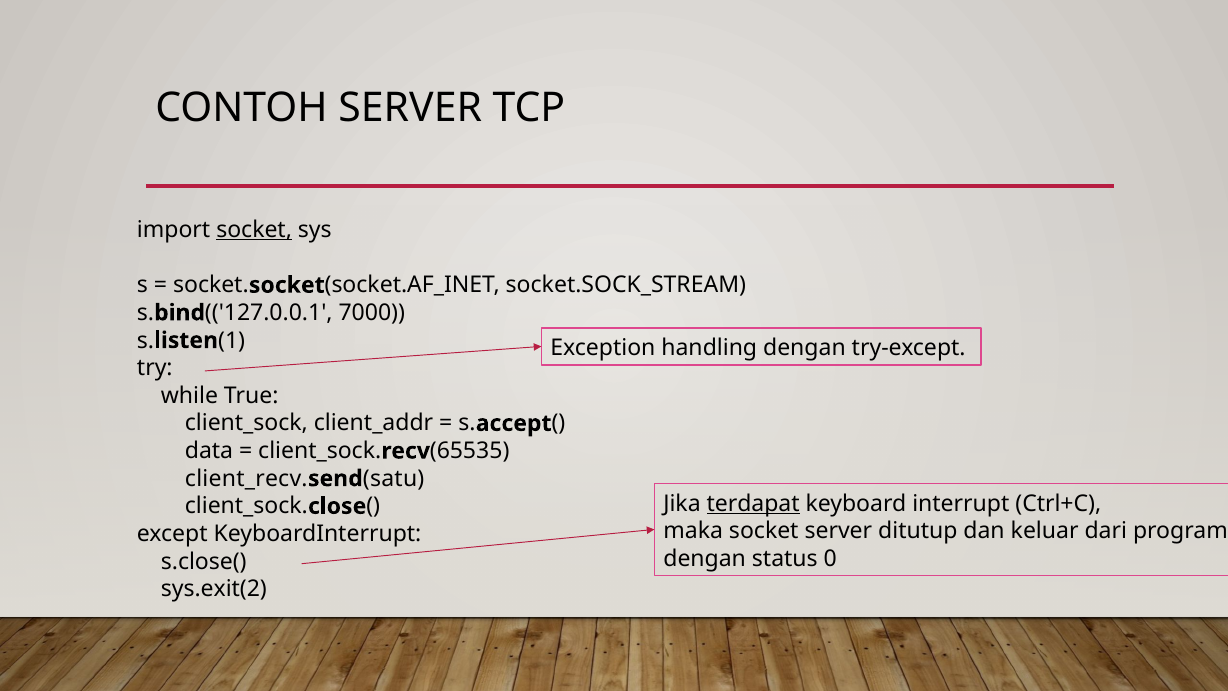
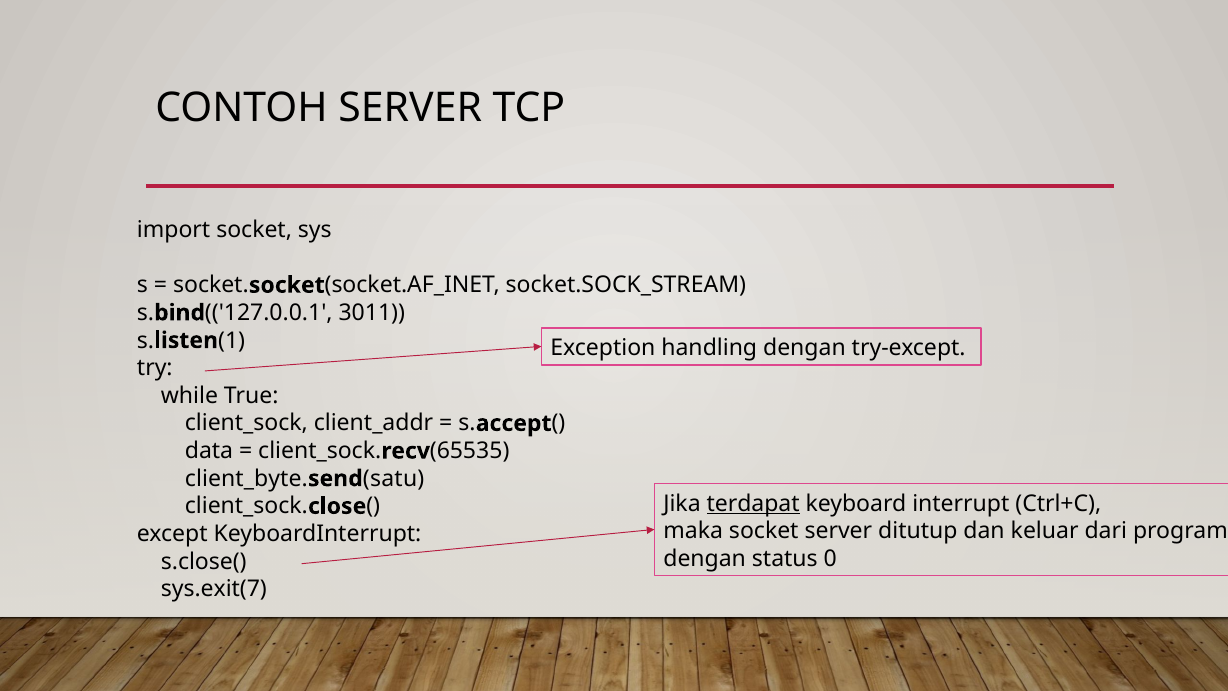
socket at (254, 230) underline: present -> none
7000: 7000 -> 3011
client_recv: client_recv -> client_byte
sys.exit(2: sys.exit(2 -> sys.exit(7
